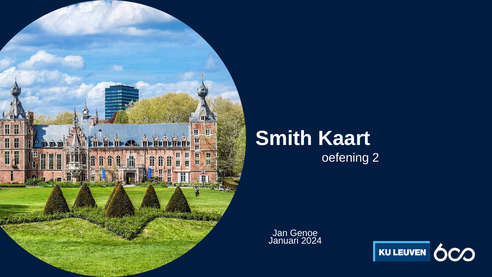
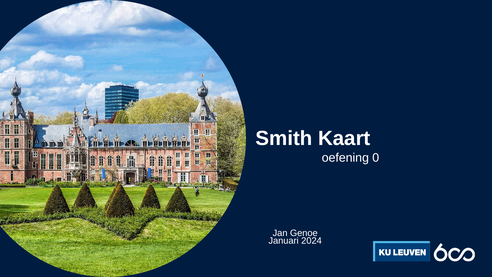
2: 2 -> 0
